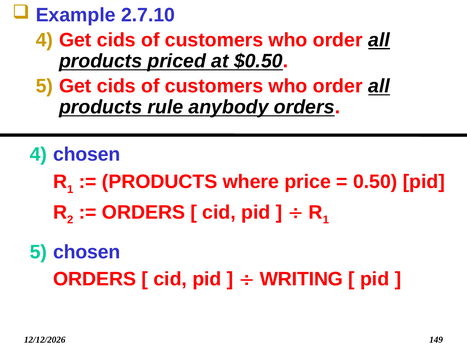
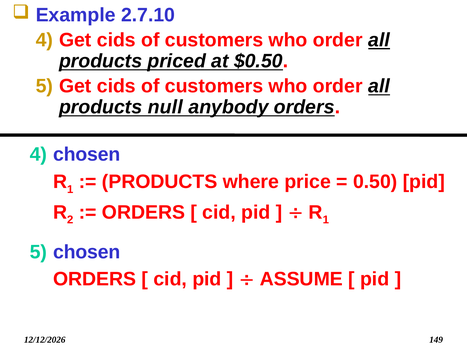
rule: rule -> null
WRITING: WRITING -> ASSUME
